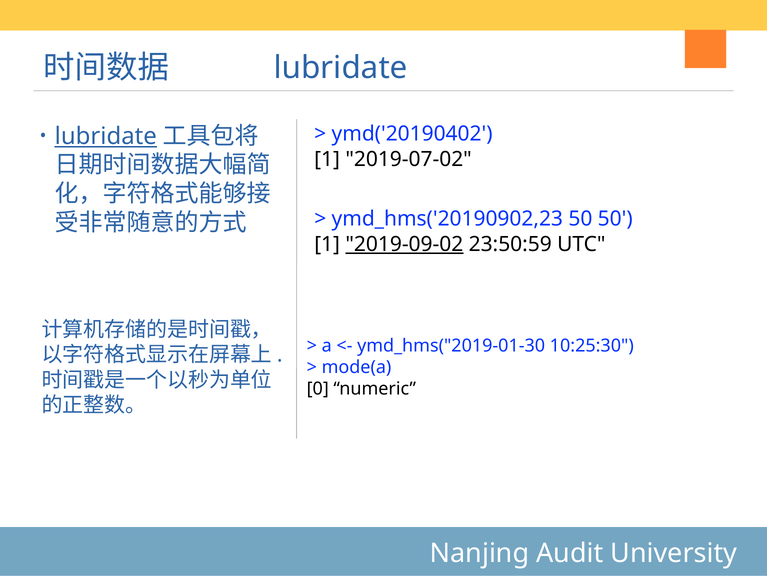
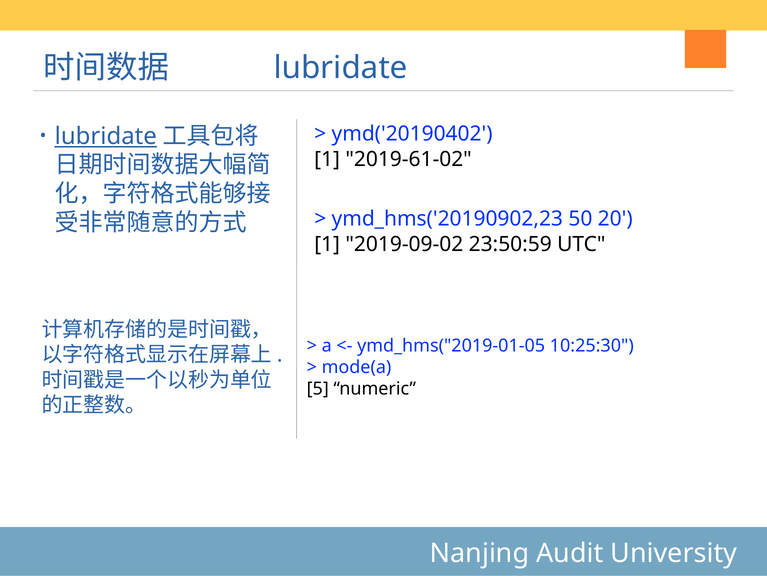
2019-07-02: 2019-07-02 -> 2019-61-02
50 50: 50 -> 20
2019-09-02 underline: present -> none
ymd_hms("2019-01-30: ymd_hms("2019-01-30 -> ymd_hms("2019-01-05
0: 0 -> 5
